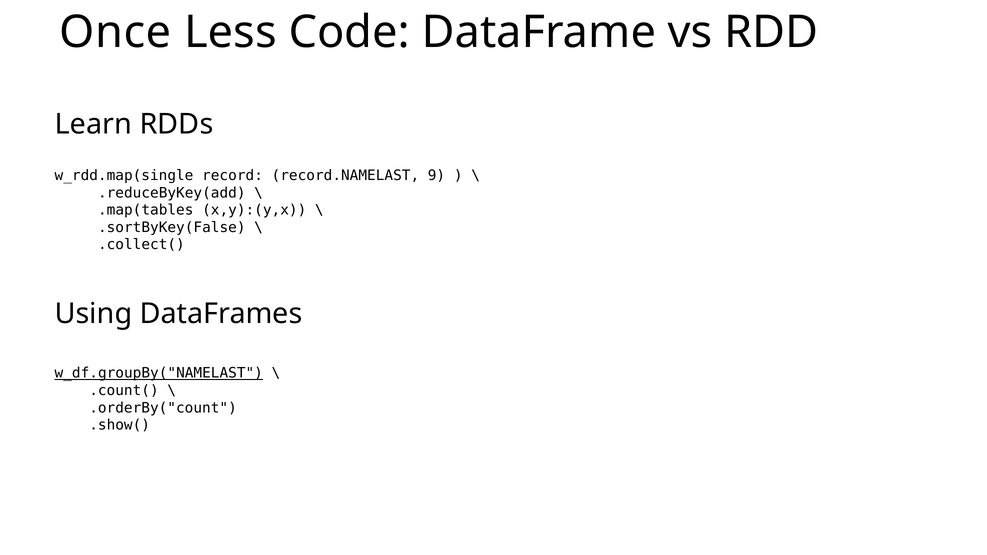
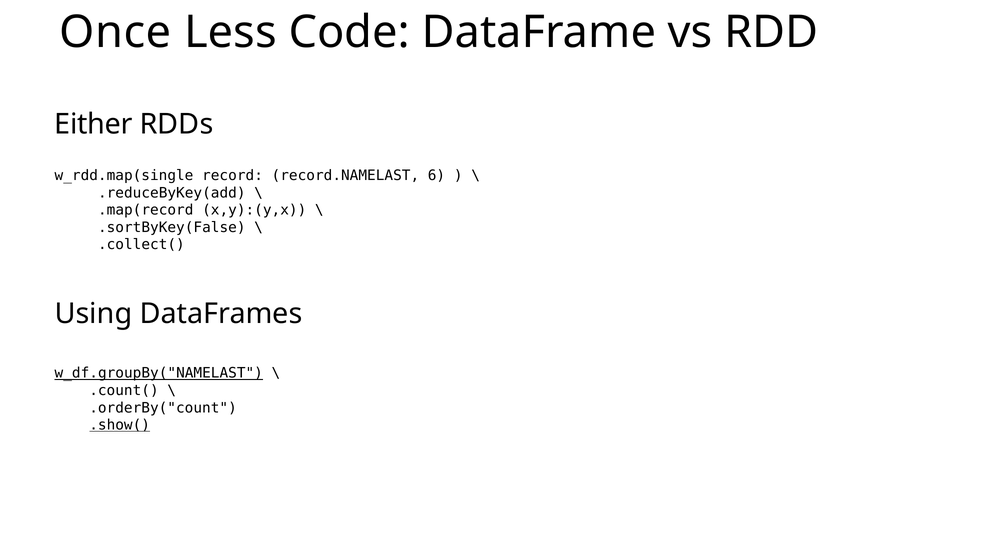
Learn: Learn -> Either
9: 9 -> 6
.map(tables: .map(tables -> .map(record
.show( underline: none -> present
